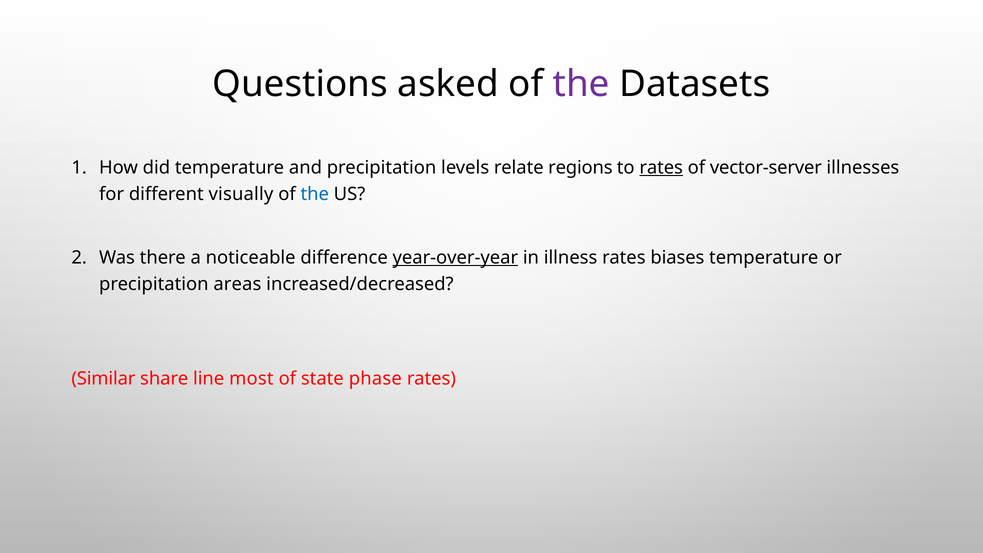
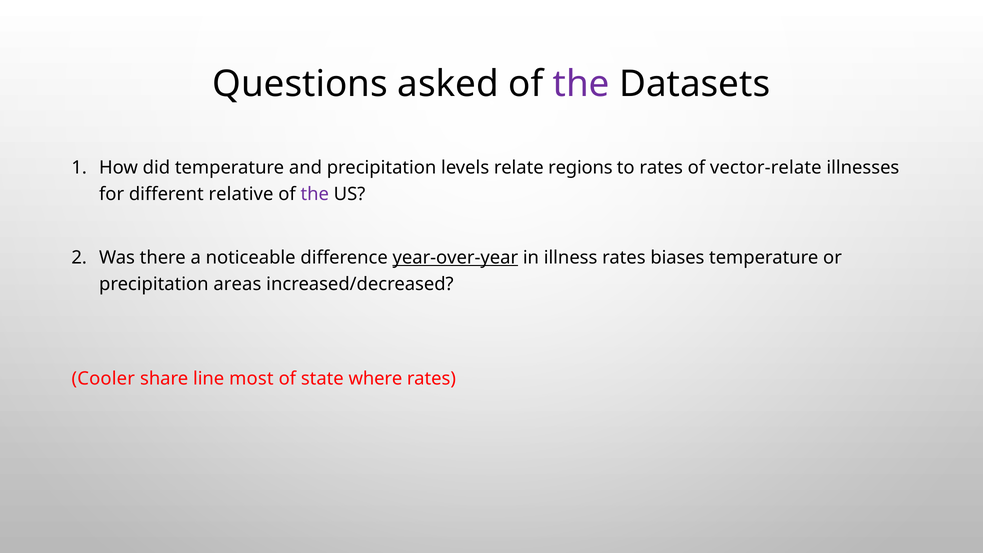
rates at (661, 168) underline: present -> none
vector-server: vector-server -> vector-relate
visually: visually -> relative
the at (315, 194) colour: blue -> purple
Similar: Similar -> Cooler
phase: phase -> where
